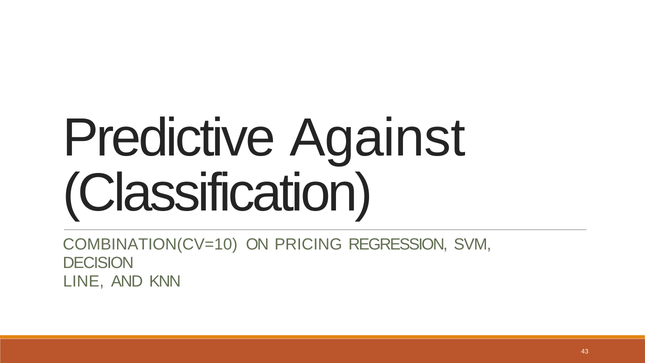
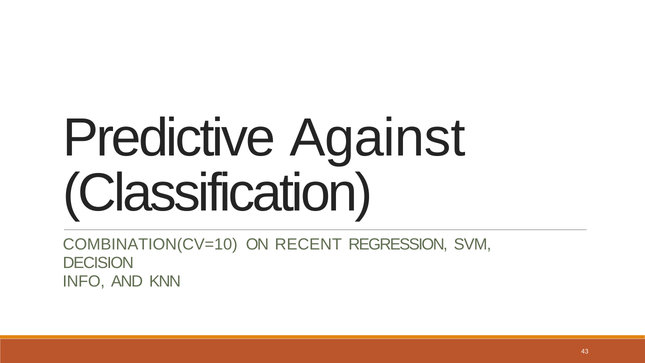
PRICING: PRICING -> RECENT
LINE: LINE -> INFO
